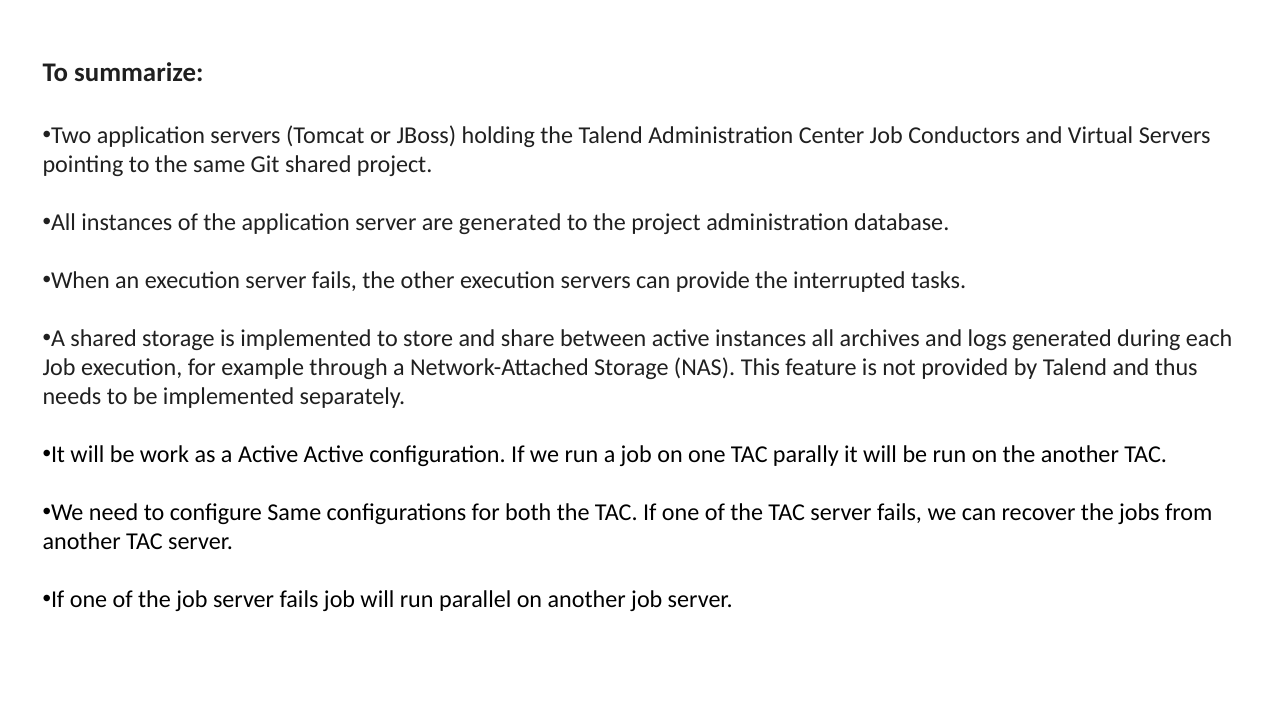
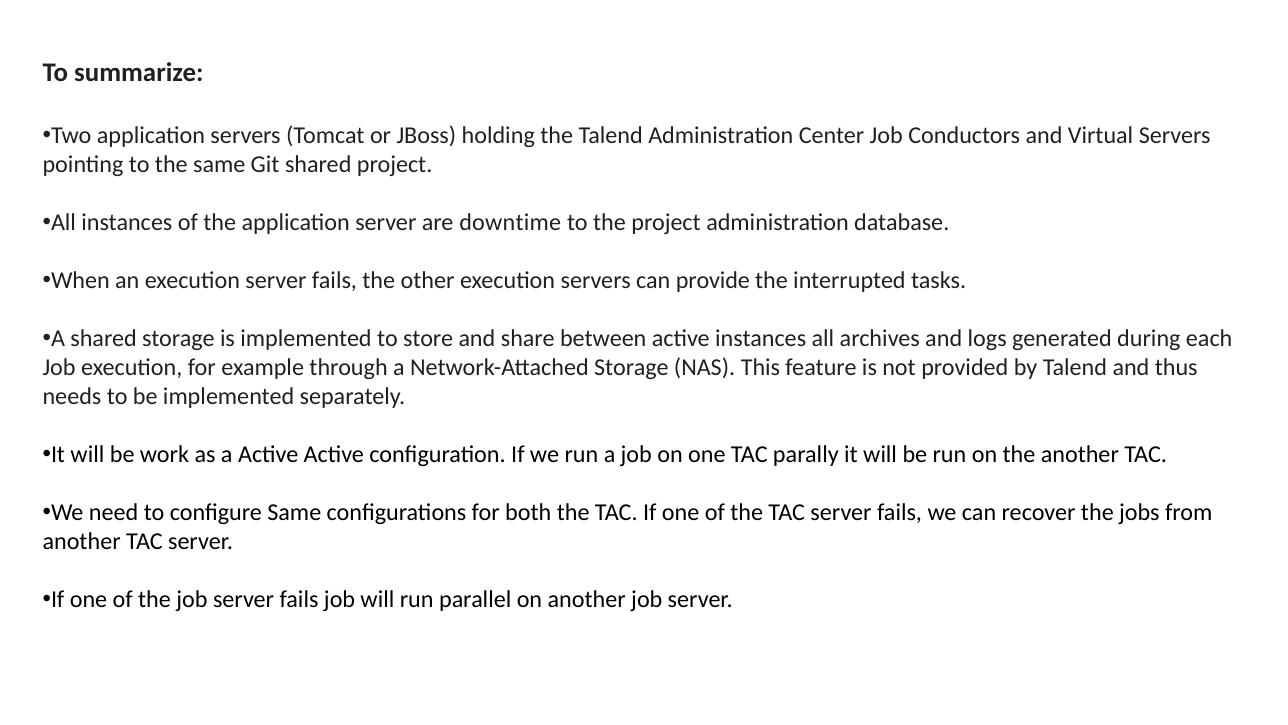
are generated: generated -> downtime
